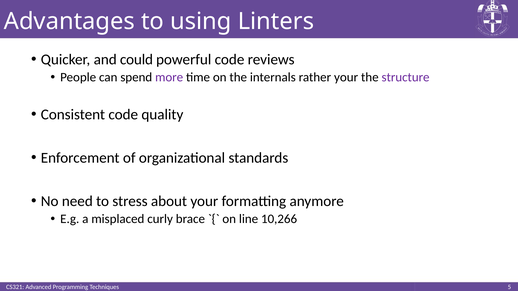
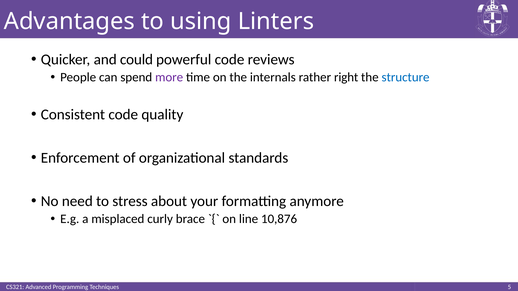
rather your: your -> right
structure colour: purple -> blue
10,266: 10,266 -> 10,876
